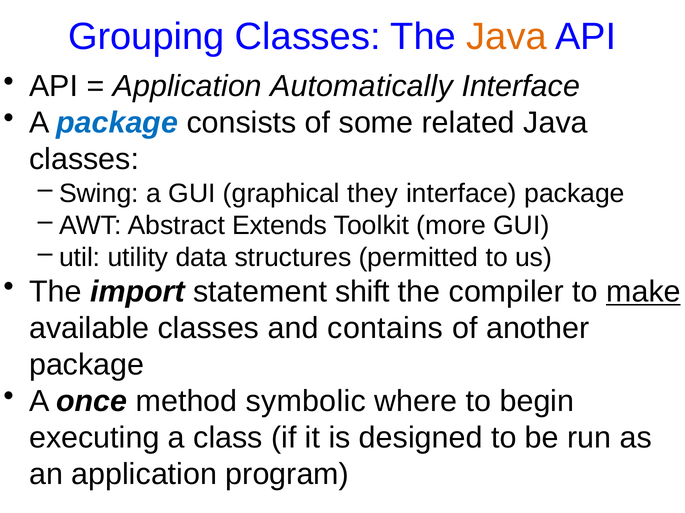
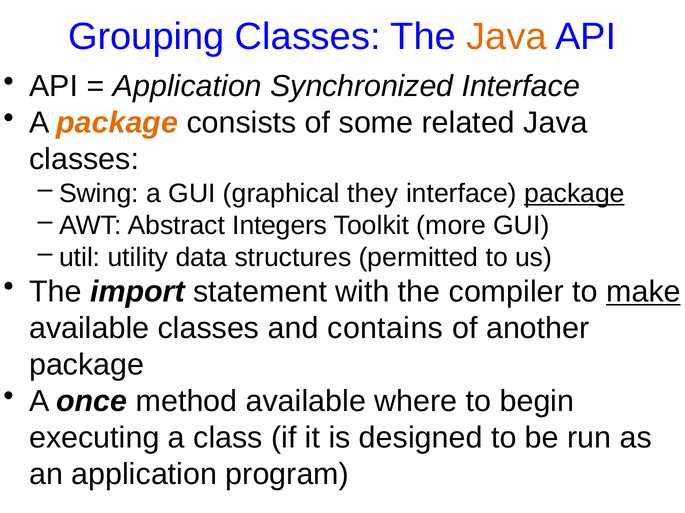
Automatically: Automatically -> Synchronized
package at (117, 123) colour: blue -> orange
package at (574, 194) underline: none -> present
Extends: Extends -> Integers
shift: shift -> with
method symbolic: symbolic -> available
